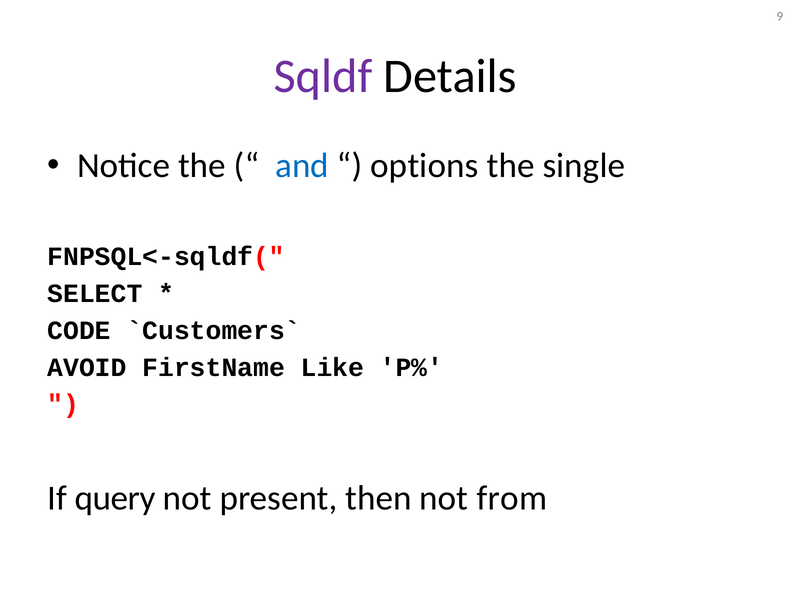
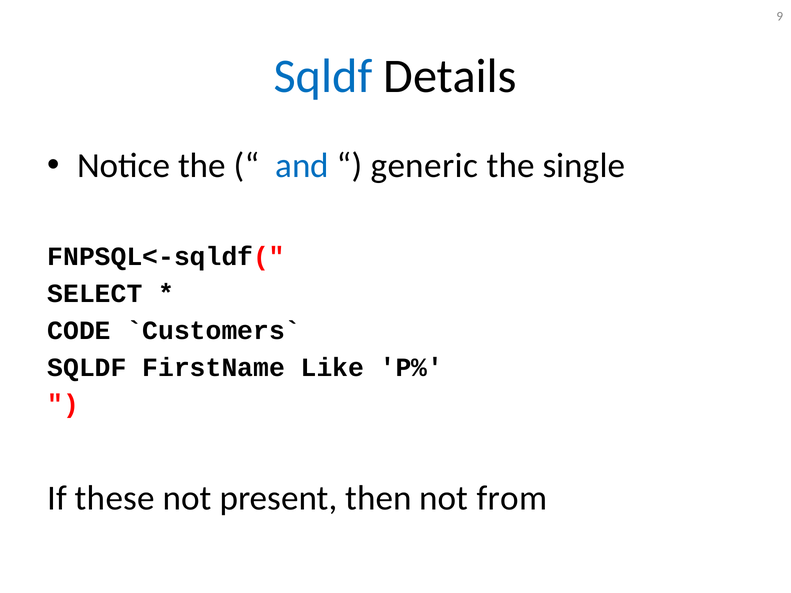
Sqldf at (323, 77) colour: purple -> blue
options: options -> generic
AVOID at (87, 367): AVOID -> SQLDF
query: query -> these
